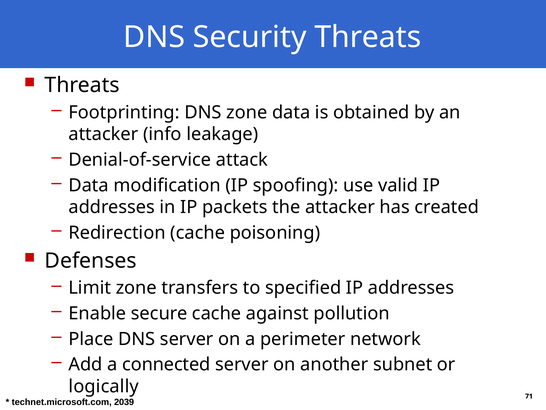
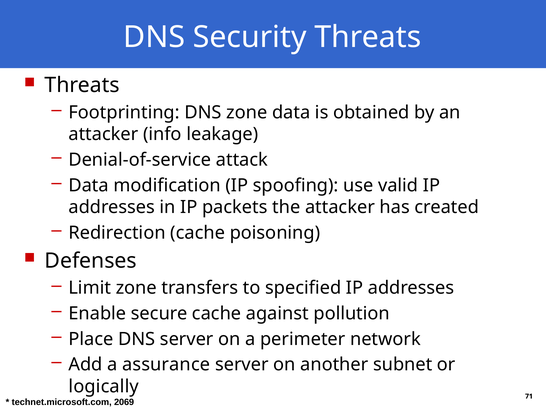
connected: connected -> assurance
2039: 2039 -> 2069
